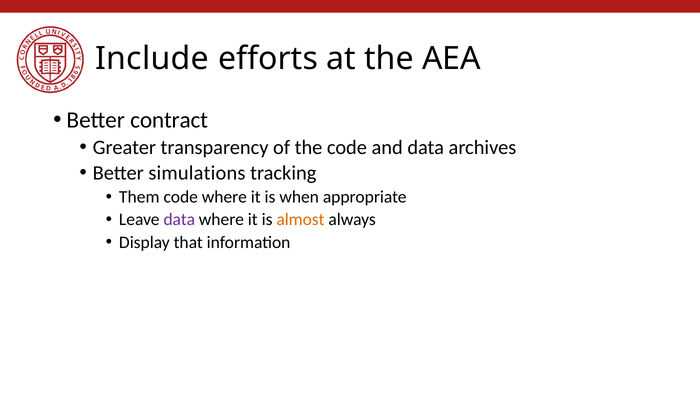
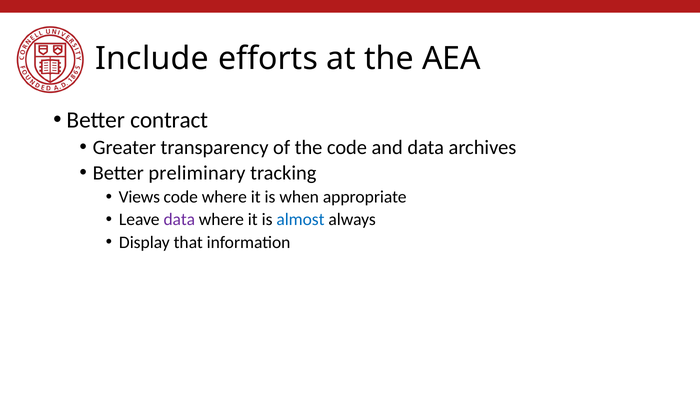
simulations: simulations -> preliminary
Them: Them -> Views
almost colour: orange -> blue
